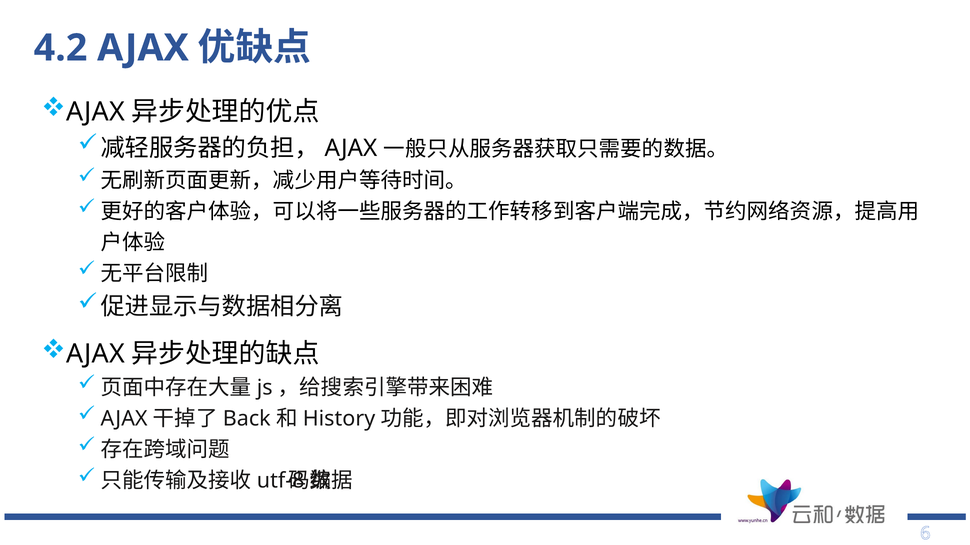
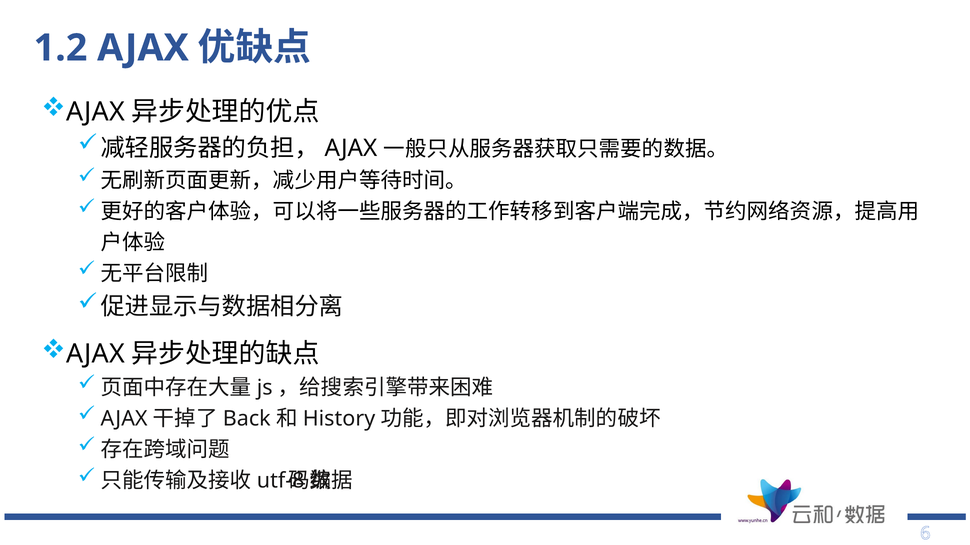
4.2: 4.2 -> 1.2
